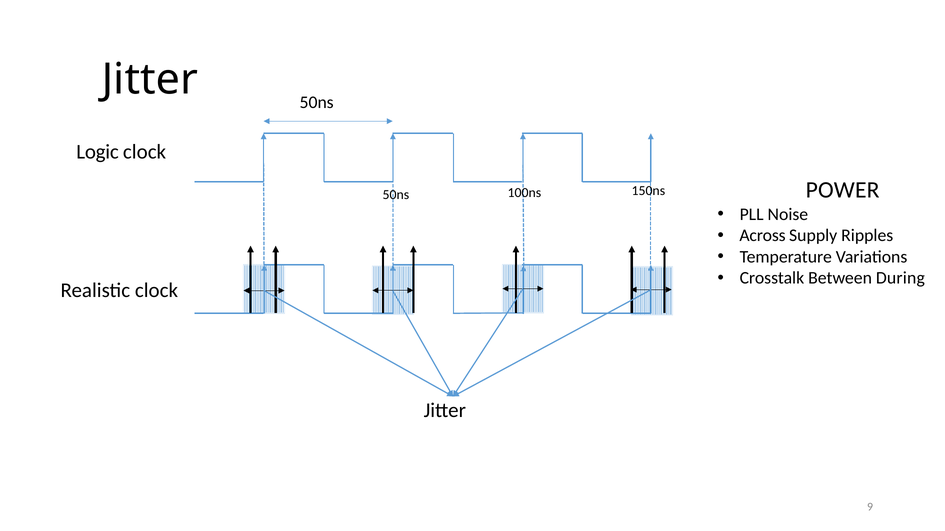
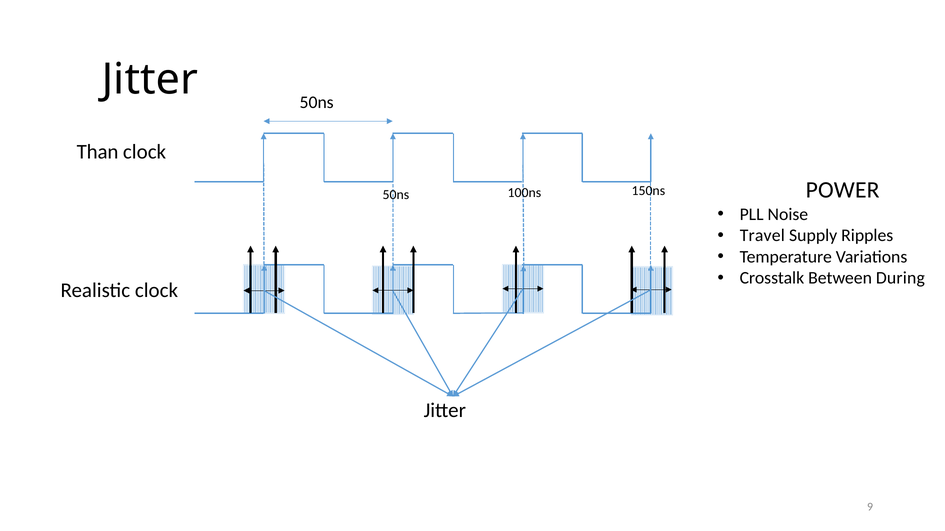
Logic: Logic -> Than
Across: Across -> Travel
